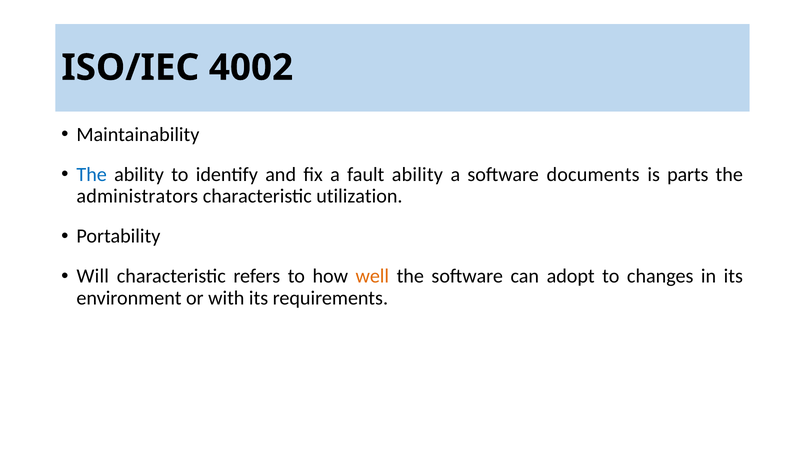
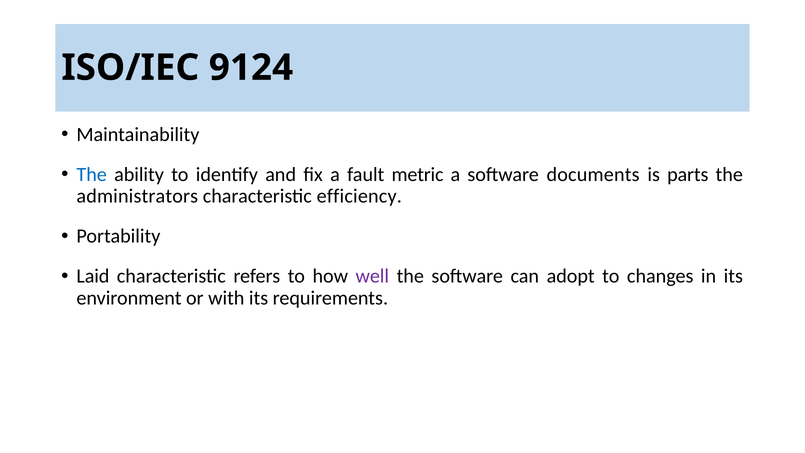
4002: 4002 -> 9124
fault ability: ability -> metric
utilization: utilization -> efficiency
Will: Will -> Laid
well colour: orange -> purple
